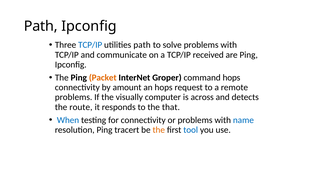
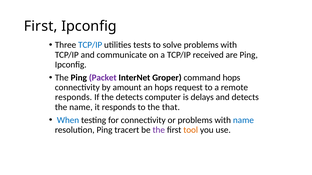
Path at (41, 26): Path -> First
utilities path: path -> tests
Packet colour: orange -> purple
problems at (74, 98): problems -> responds
the visually: visually -> detects
across: across -> delays
the route: route -> name
the at (159, 130) colour: orange -> purple
tool colour: blue -> orange
